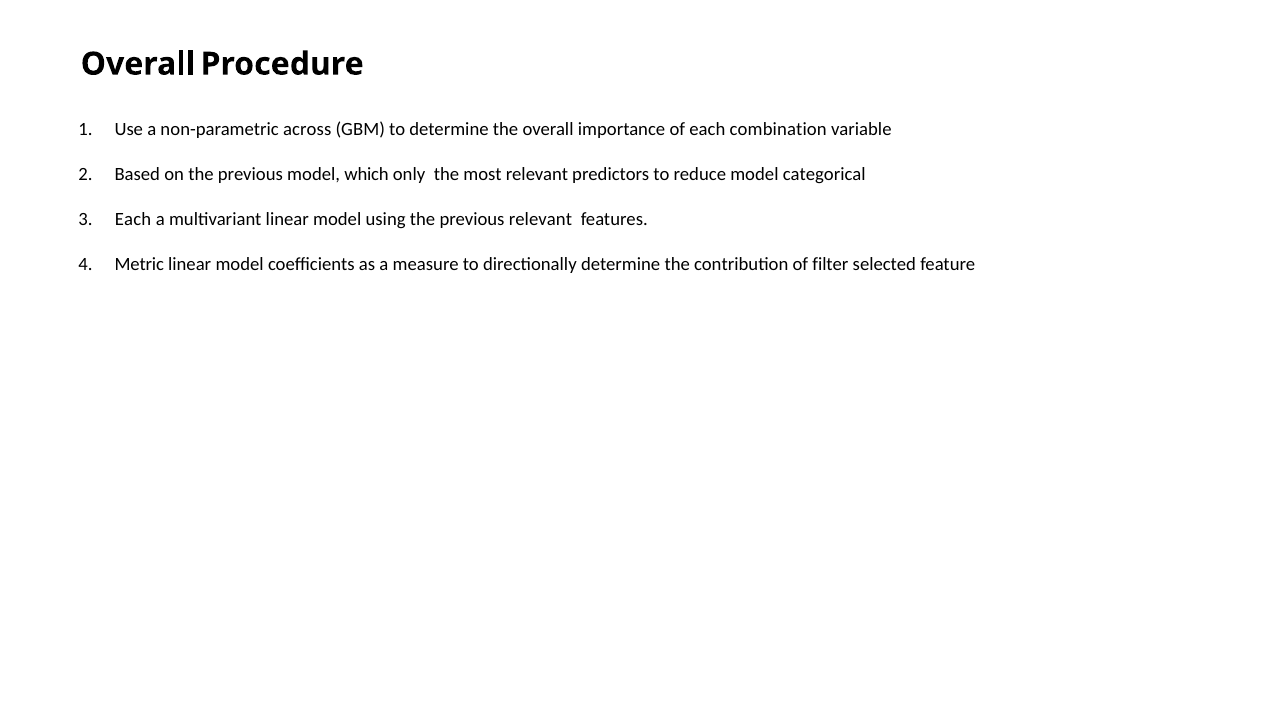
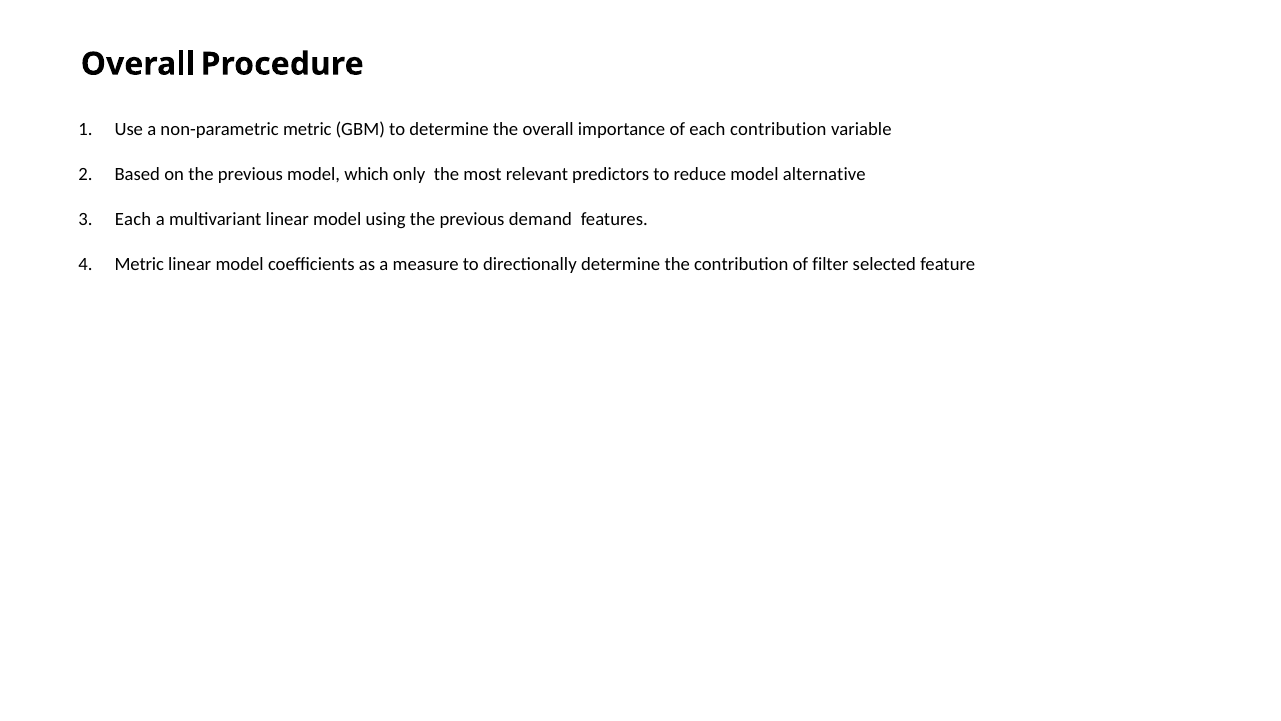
non-parametric across: across -> metric
each combination: combination -> contribution
categorical: categorical -> alternative
previous relevant: relevant -> demand
